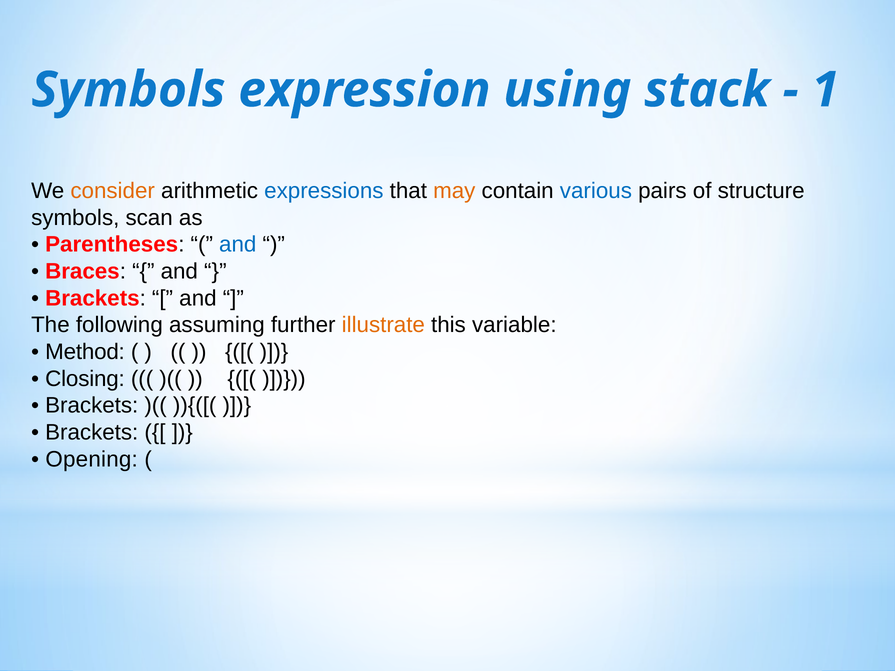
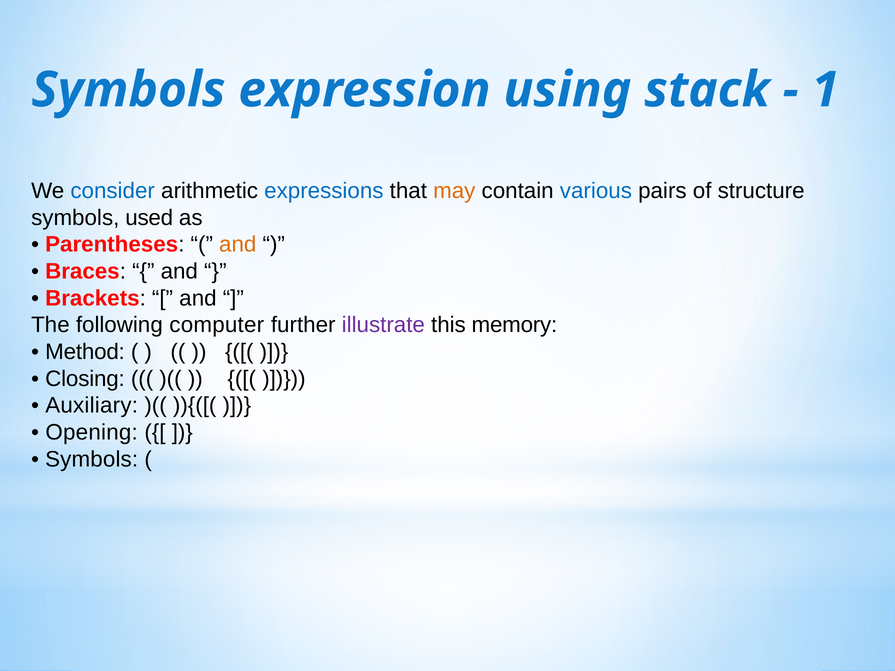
consider colour: orange -> blue
scan: scan -> used
and at (238, 245) colour: blue -> orange
assuming: assuming -> computer
illustrate colour: orange -> purple
variable: variable -> memory
Brackets at (92, 406): Brackets -> Auxiliary
Brackets at (92, 433): Brackets -> Opening
Opening at (92, 459): Opening -> Symbols
